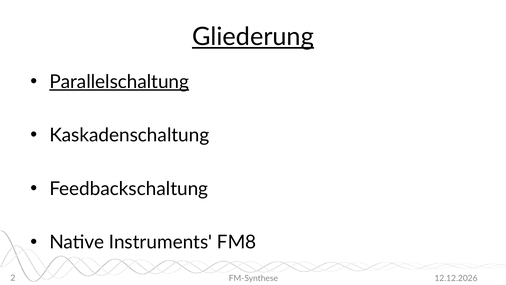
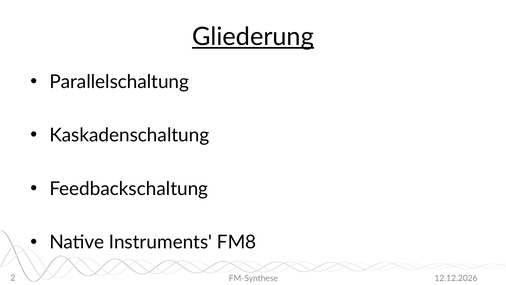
Parallelschaltung underline: present -> none
